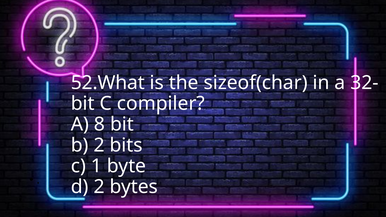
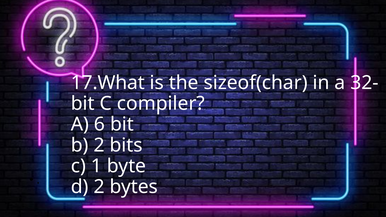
52.What: 52.What -> 17.What
8: 8 -> 6
